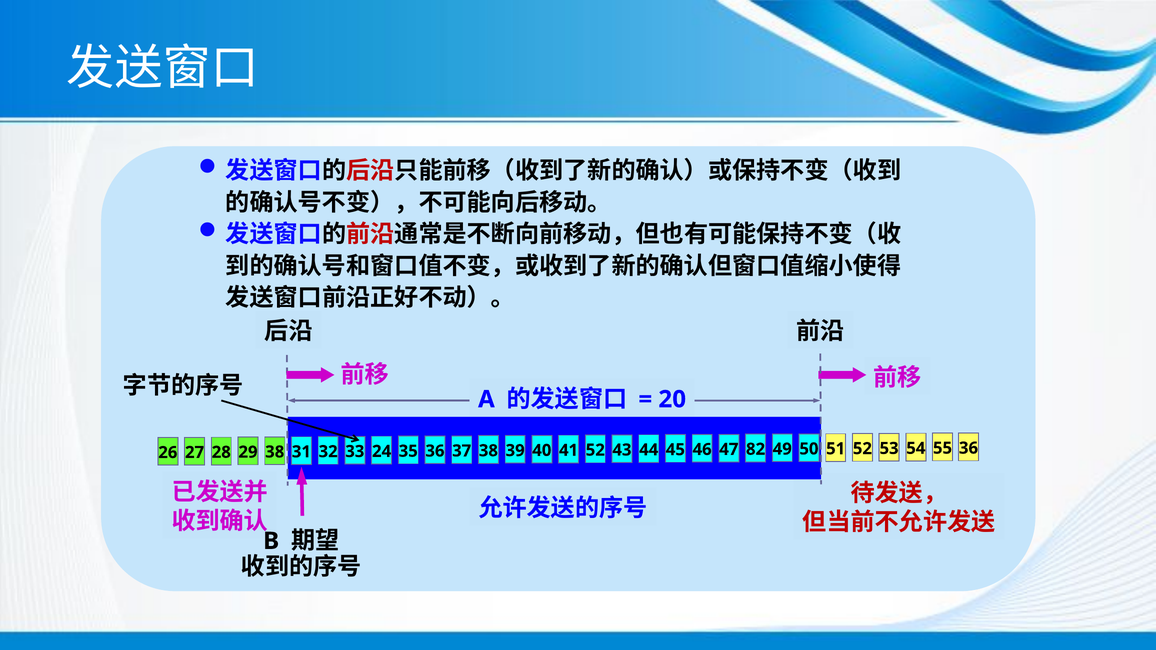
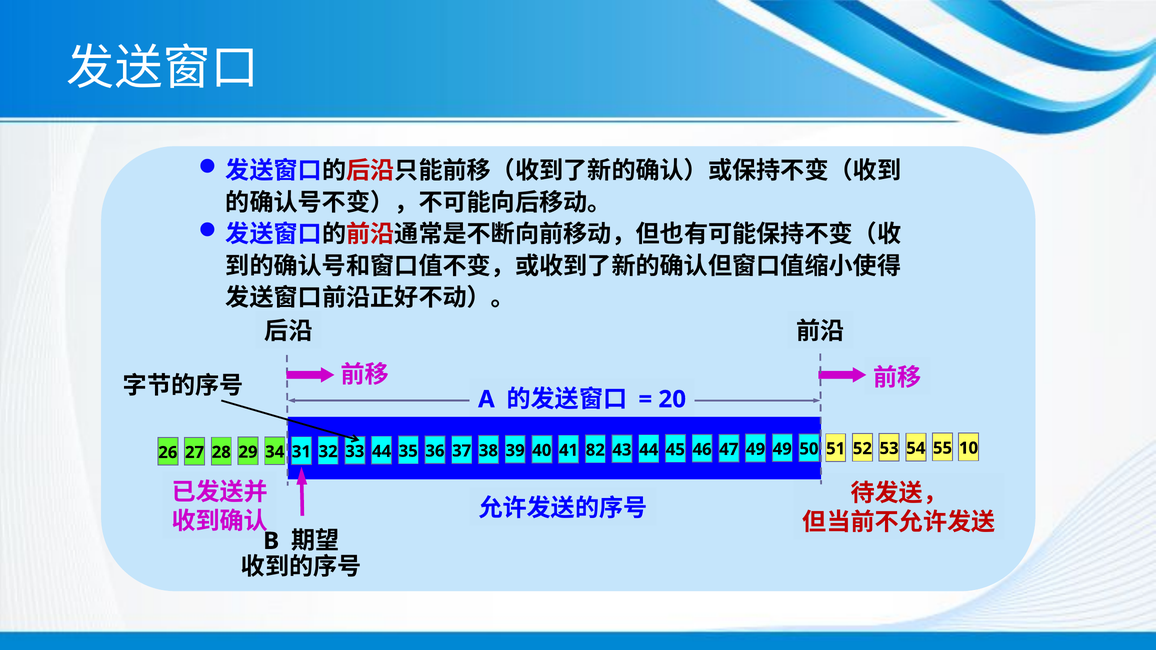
29 38: 38 -> 34
33 24: 24 -> 44
41 52: 52 -> 82
47 82: 82 -> 49
55 36: 36 -> 10
